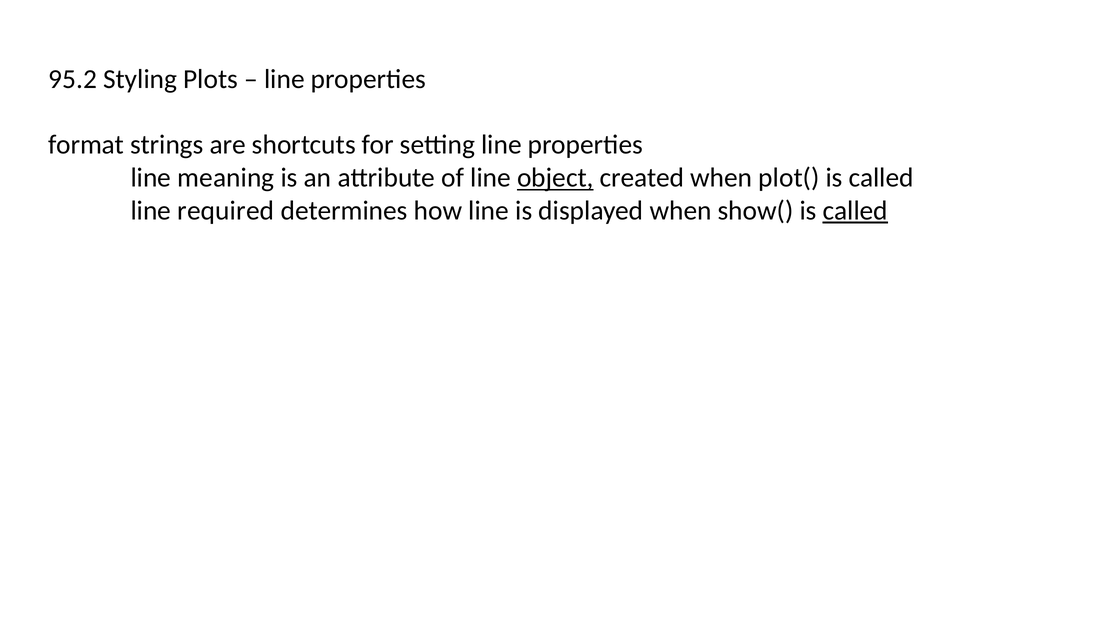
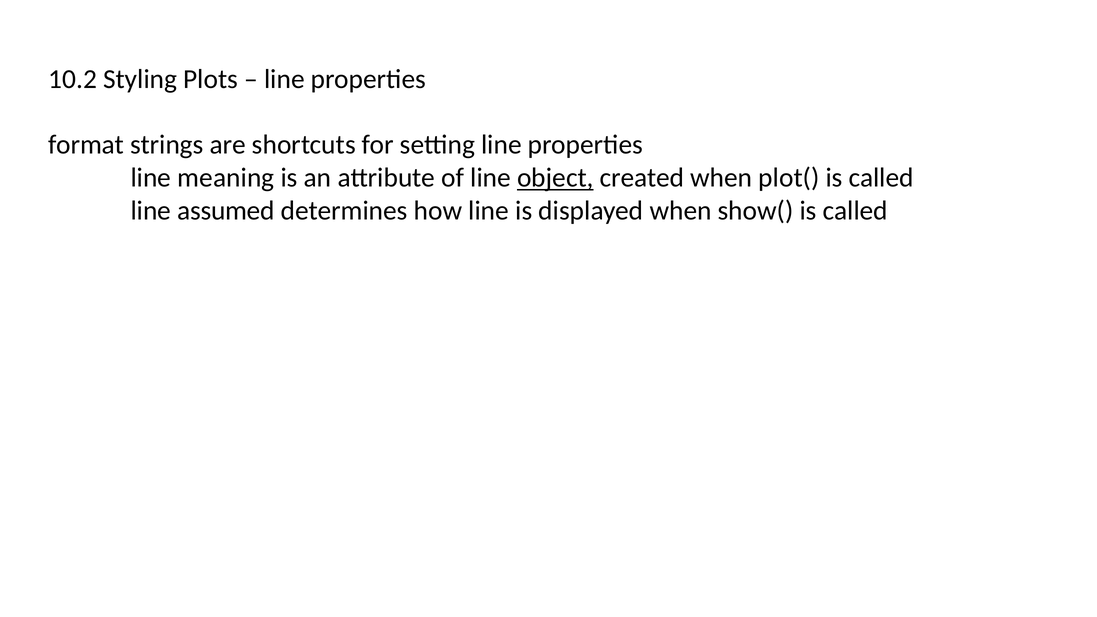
95.2: 95.2 -> 10.2
required: required -> assumed
called at (855, 211) underline: present -> none
